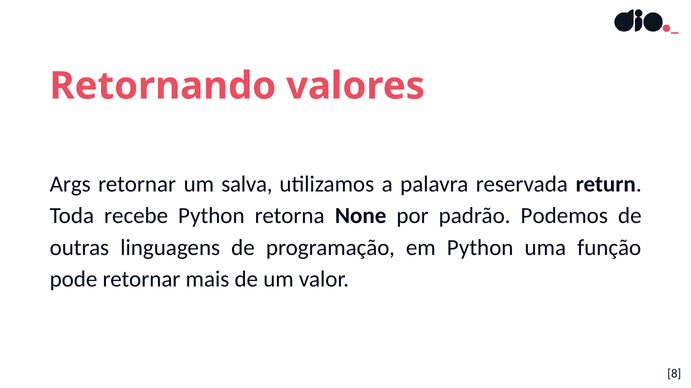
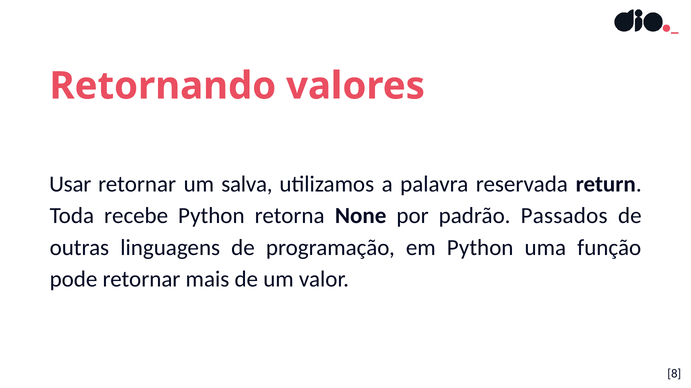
Args: Args -> Usar
Podemos: Podemos -> Passados
